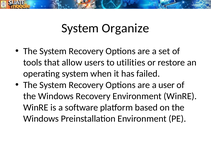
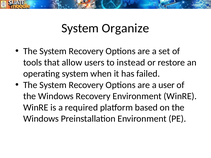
utilities: utilities -> instead
software: software -> required
